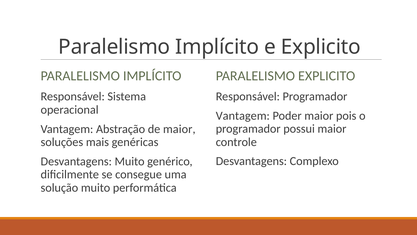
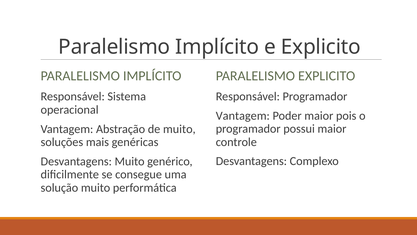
de maior: maior -> muito
